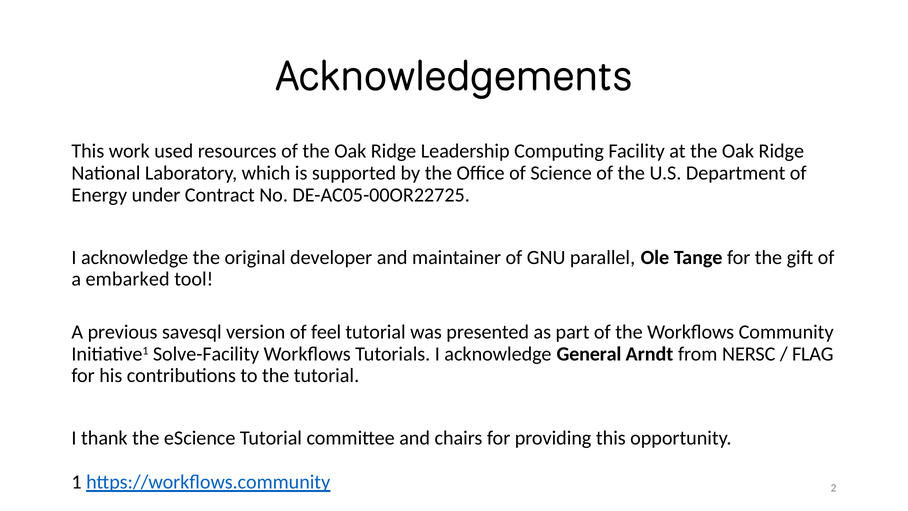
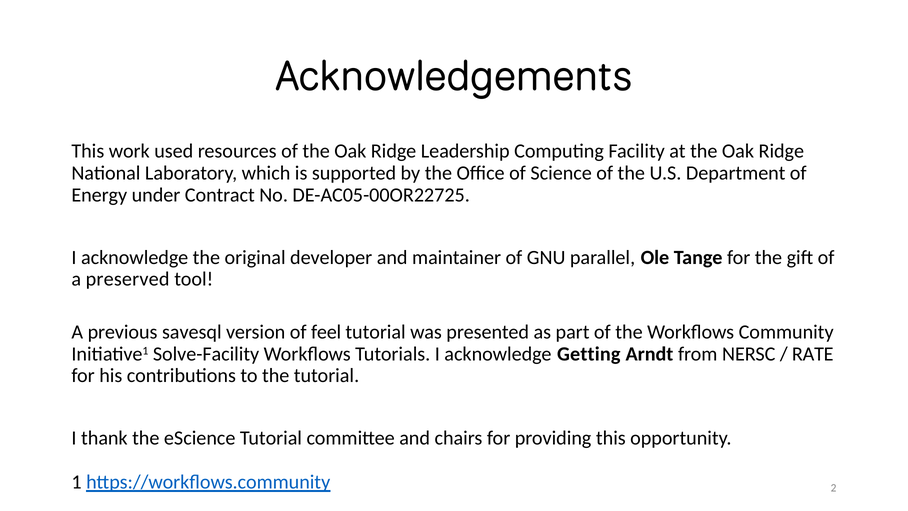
embarked: embarked -> preserved
General: General -> Getting
FLAG: FLAG -> RATE
